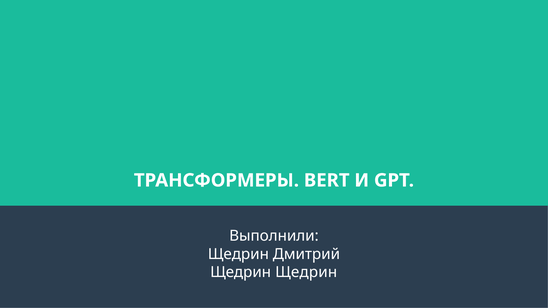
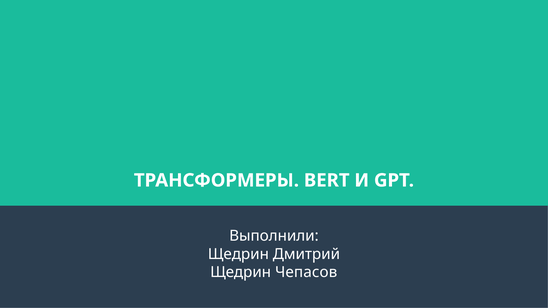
Щедрин Щедрин: Щедрин -> Чепасов
